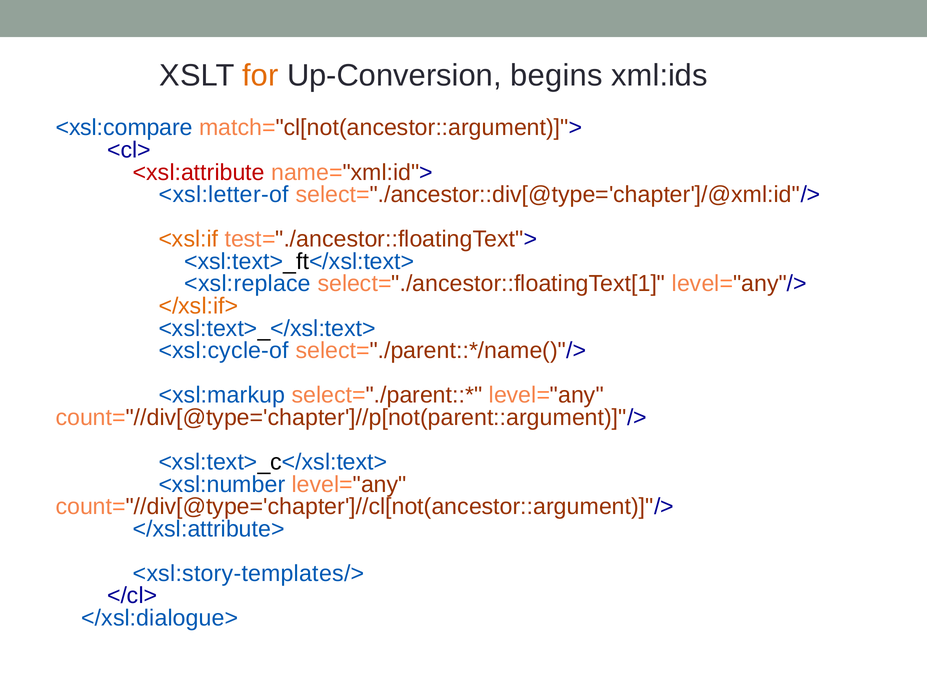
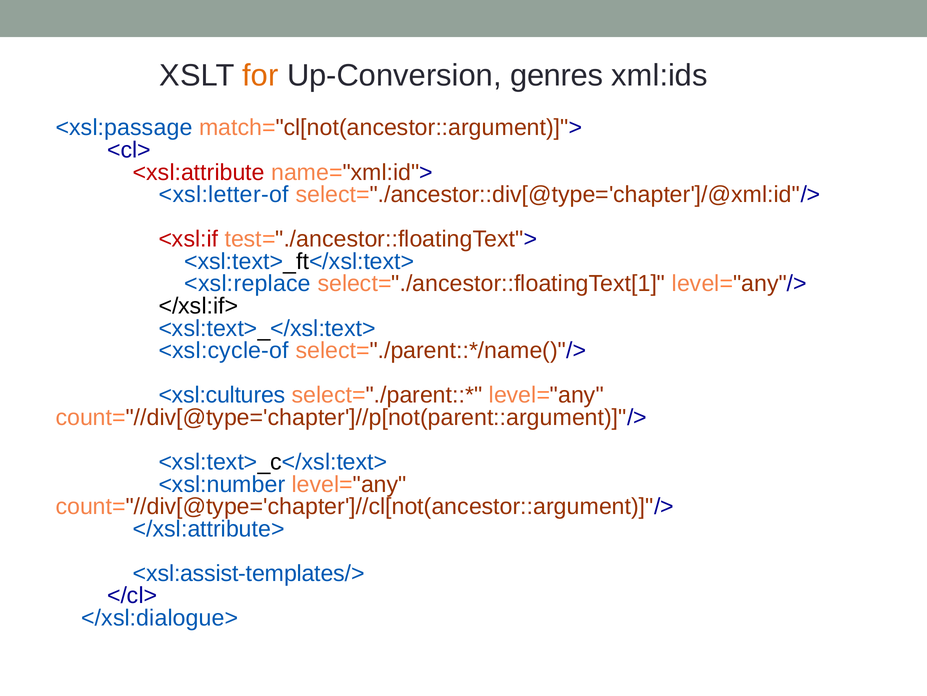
begins: begins -> genres
<xsl:compare: <xsl:compare -> <xsl:passage
<xsl:if colour: orange -> red
</xsl:if> colour: orange -> black
<xsl:markup: <xsl:markup -> <xsl:cultures
<xsl:story-templates/>: <xsl:story-templates/> -> <xsl:assist-templates/>
